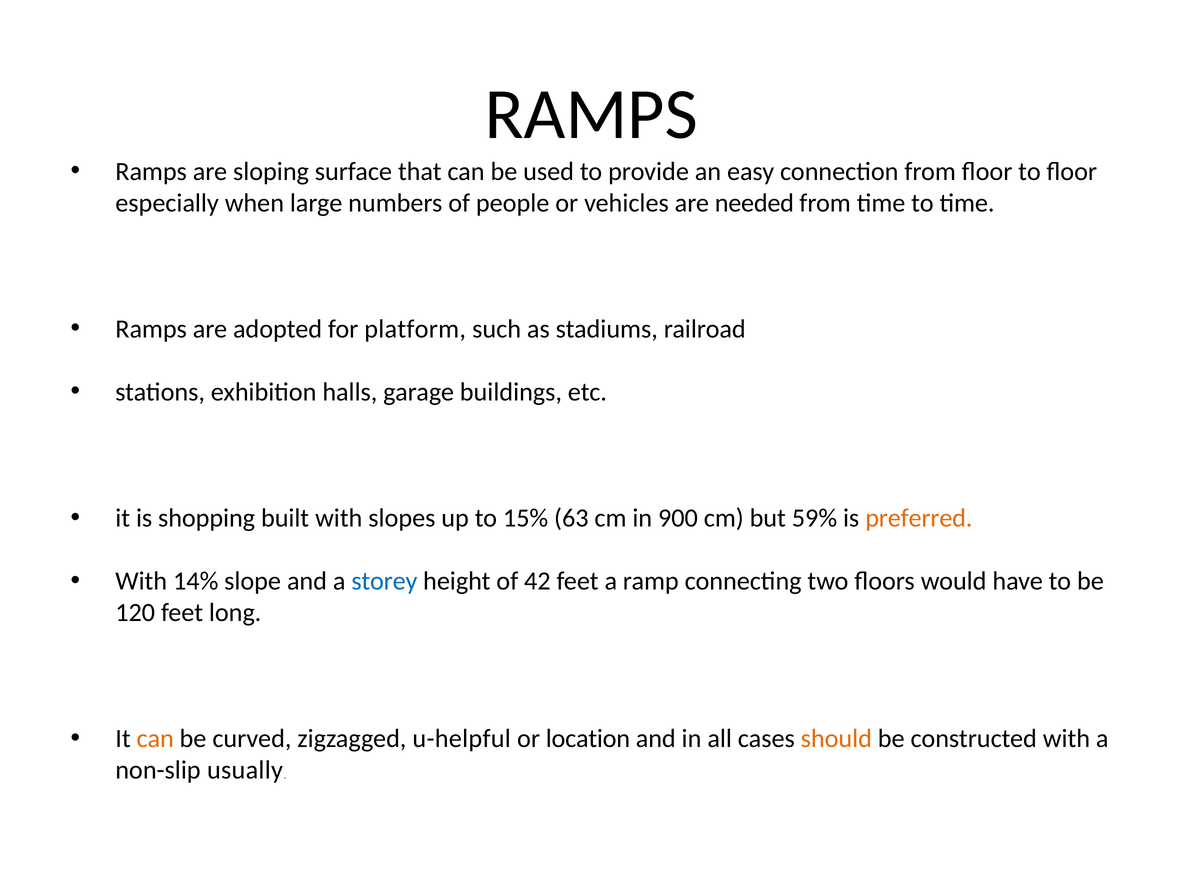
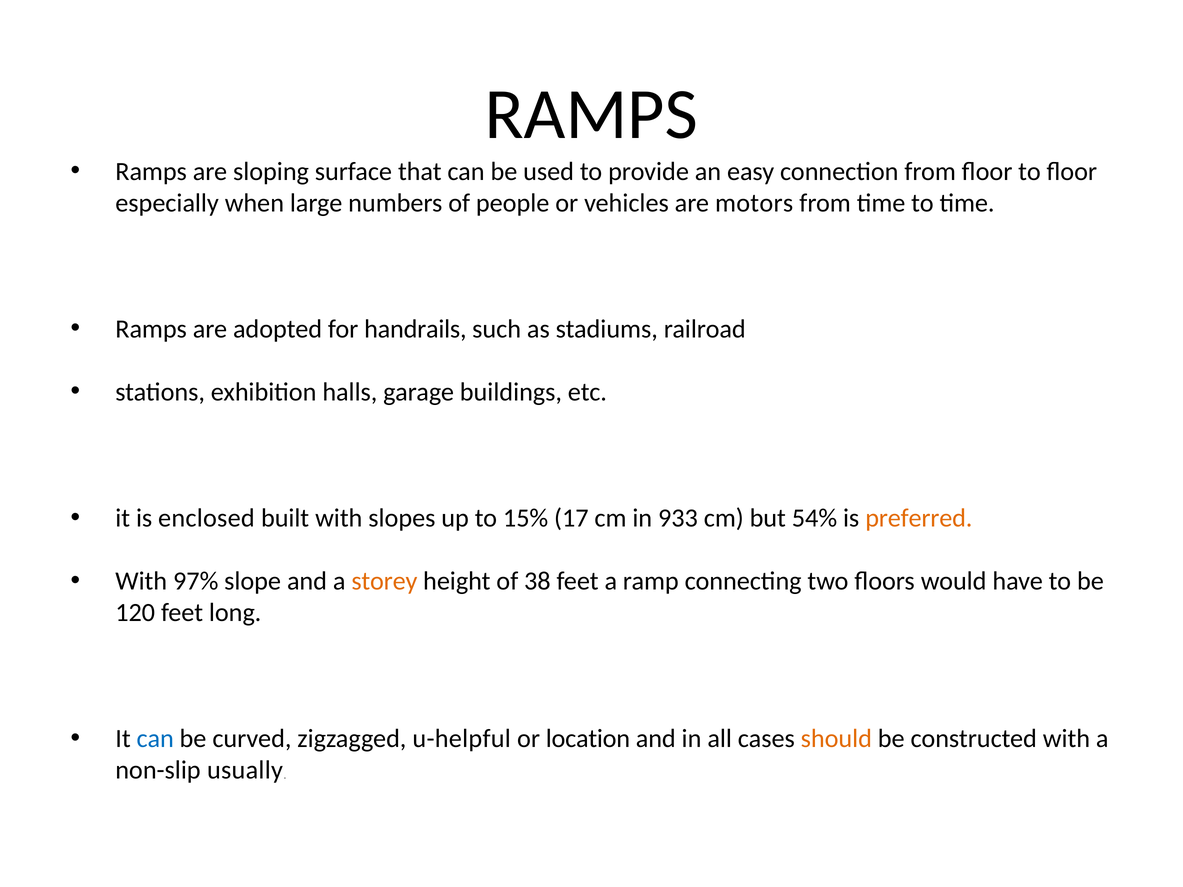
needed: needed -> motors
platform: platform -> handrails
shopping: shopping -> enclosed
63: 63 -> 17
900: 900 -> 933
59%: 59% -> 54%
14%: 14% -> 97%
storey colour: blue -> orange
42: 42 -> 38
can at (155, 739) colour: orange -> blue
